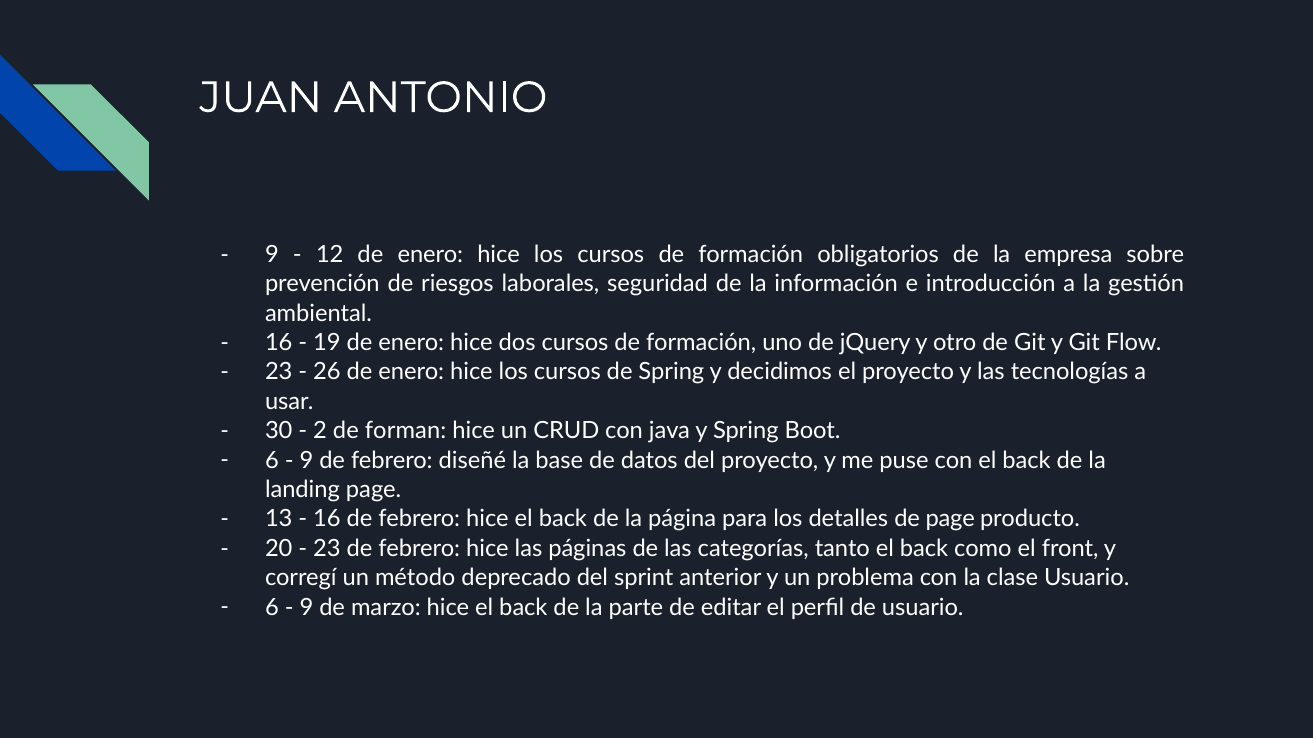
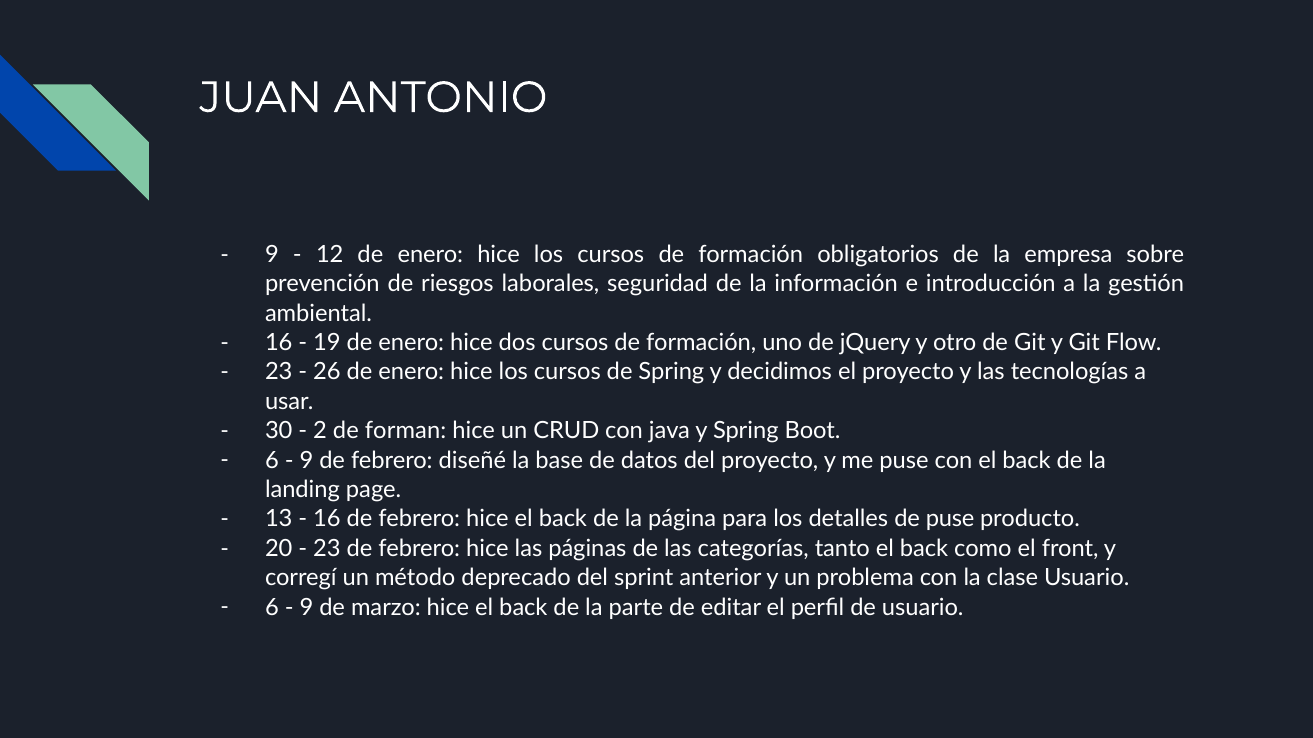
de page: page -> puse
